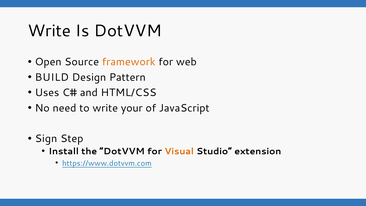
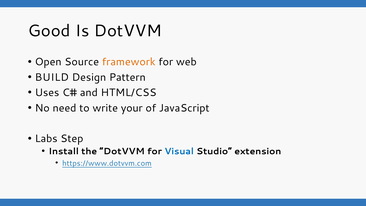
Write at (49, 31): Write -> Good
Sign: Sign -> Labs
Visual colour: orange -> blue
